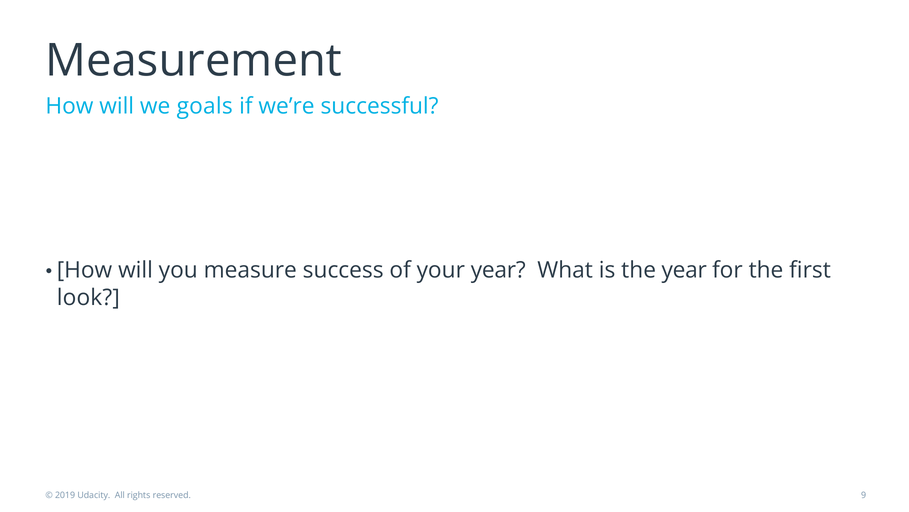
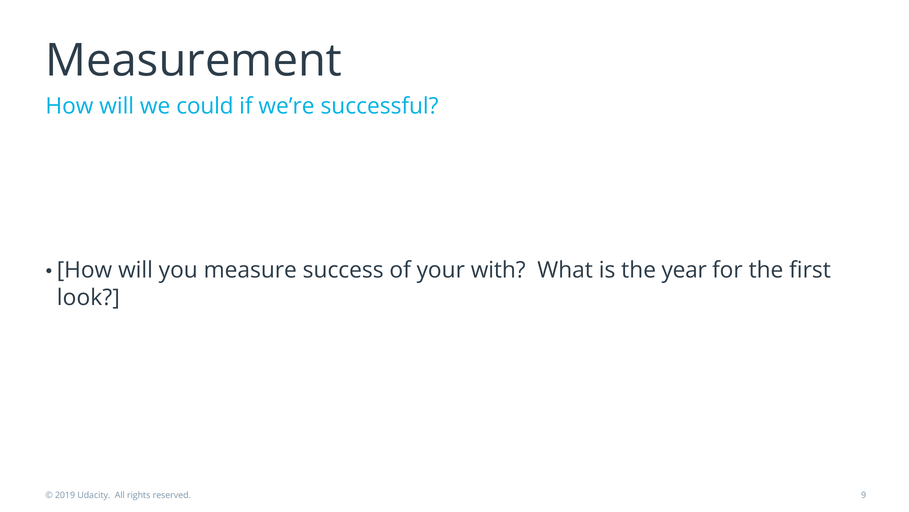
goals: goals -> could
your year: year -> with
